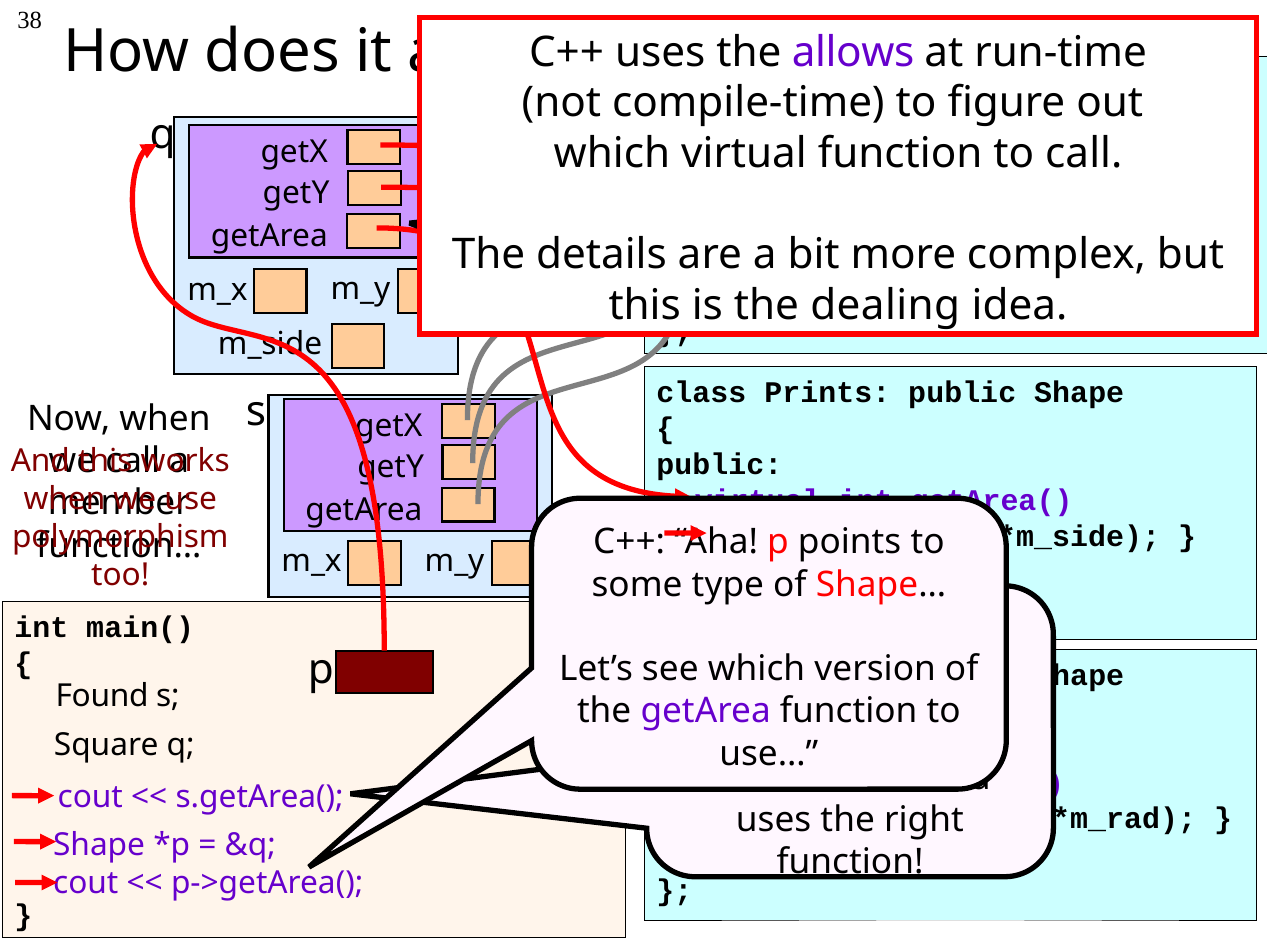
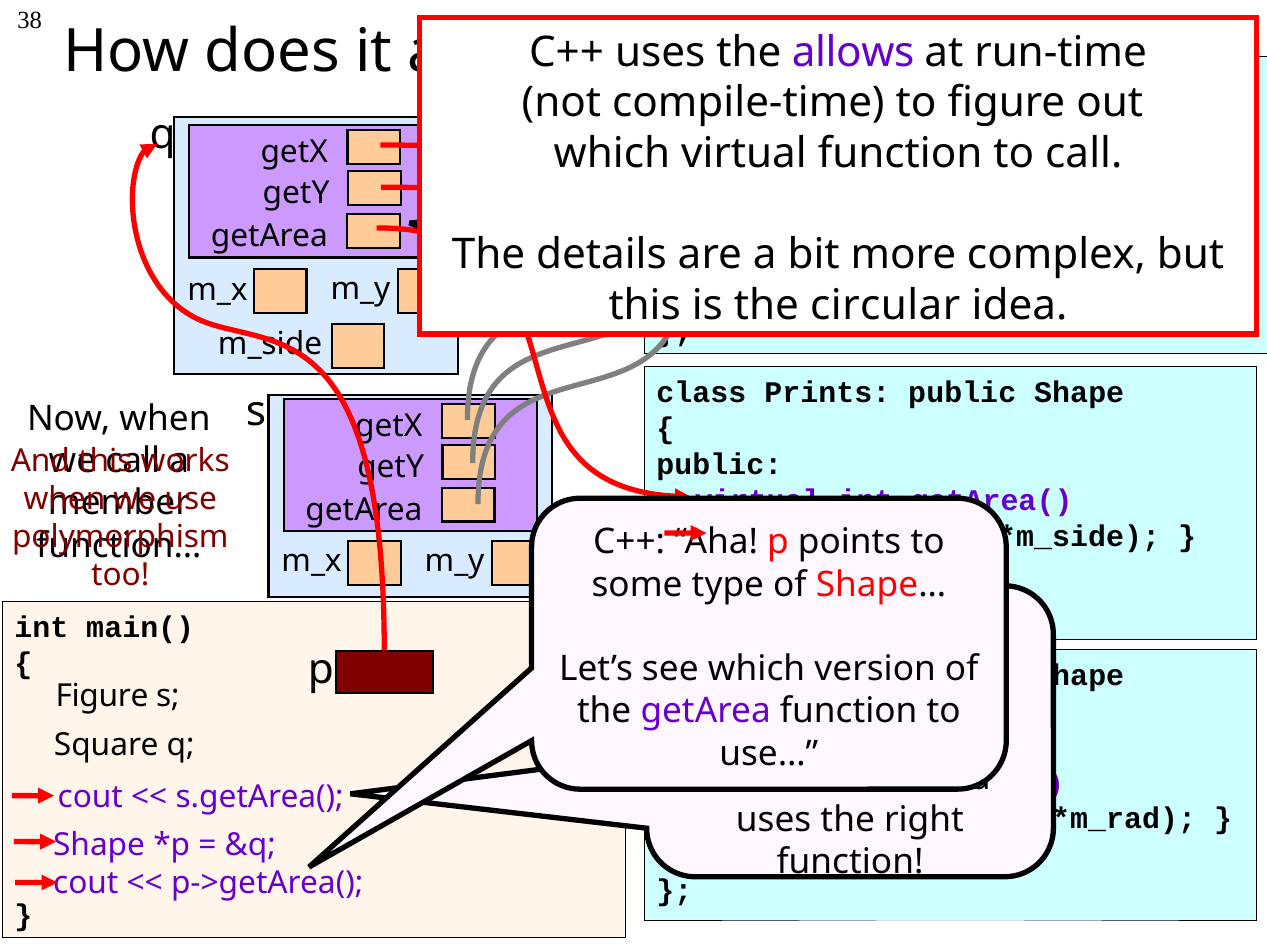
dealing: dealing -> circular
Found at (102, 696): Found -> Figure
